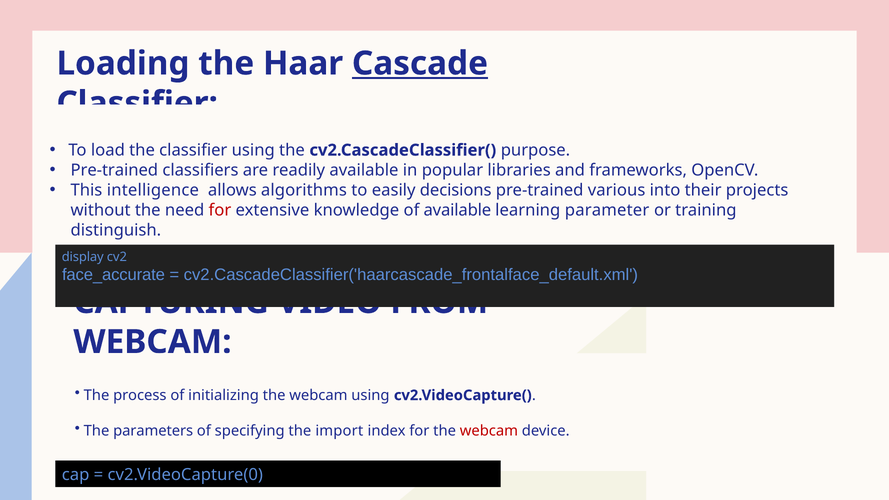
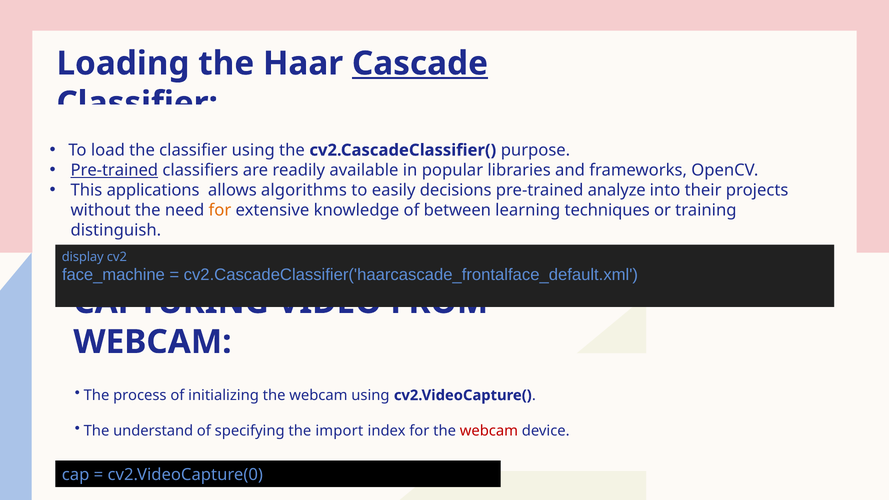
Pre-trained at (114, 170) underline: none -> present
intelligence: intelligence -> applications
various: various -> analyze
for at (220, 210) colour: red -> orange
of available: available -> between
parameter: parameter -> techniques
face_accurate: face_accurate -> face_machine
parameters: parameters -> understand
